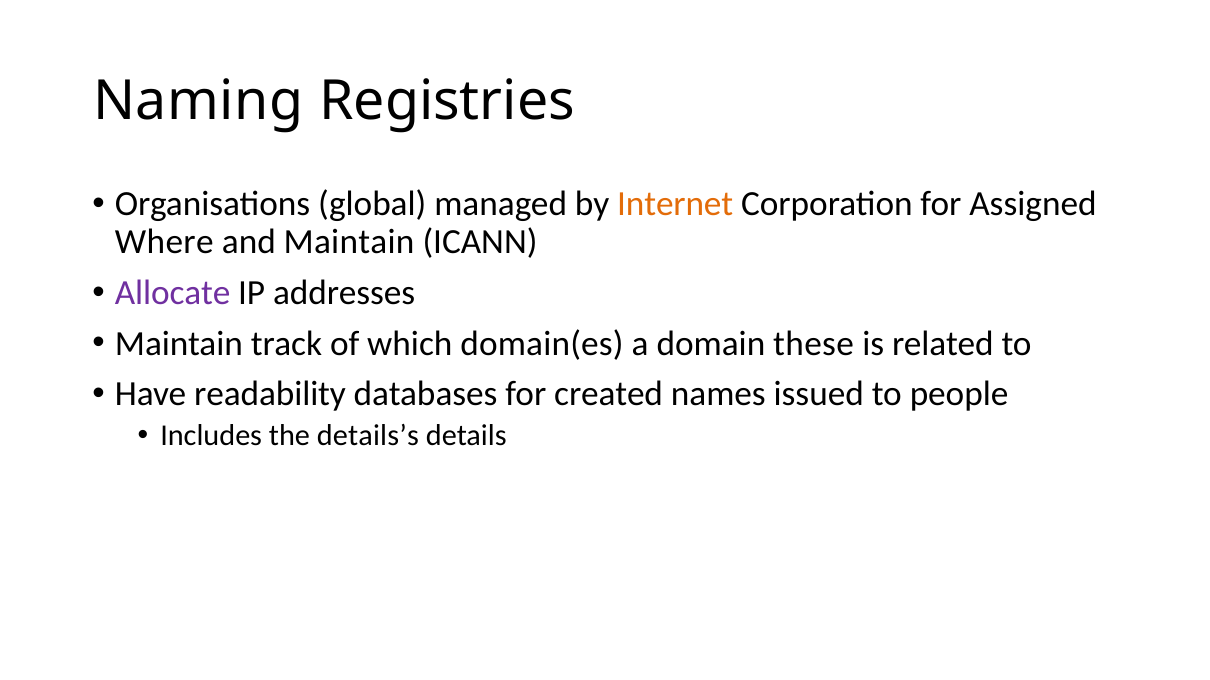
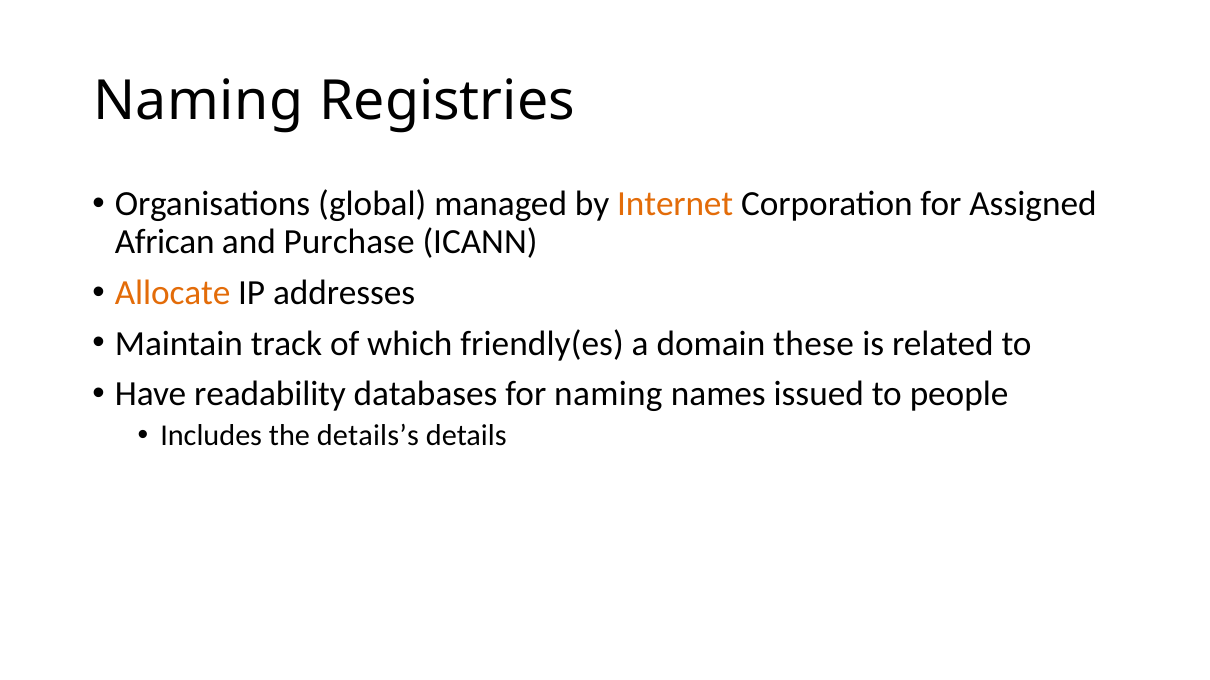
Where: Where -> African
and Maintain: Maintain -> Purchase
Allocate colour: purple -> orange
domain(es: domain(es -> friendly(es
for created: created -> naming
